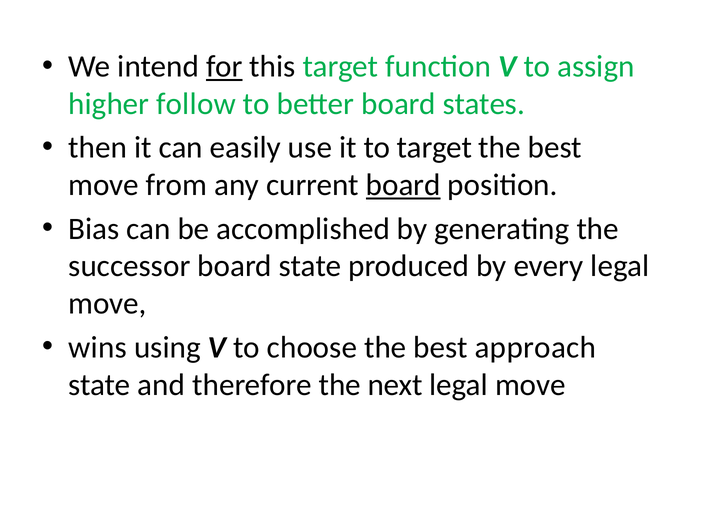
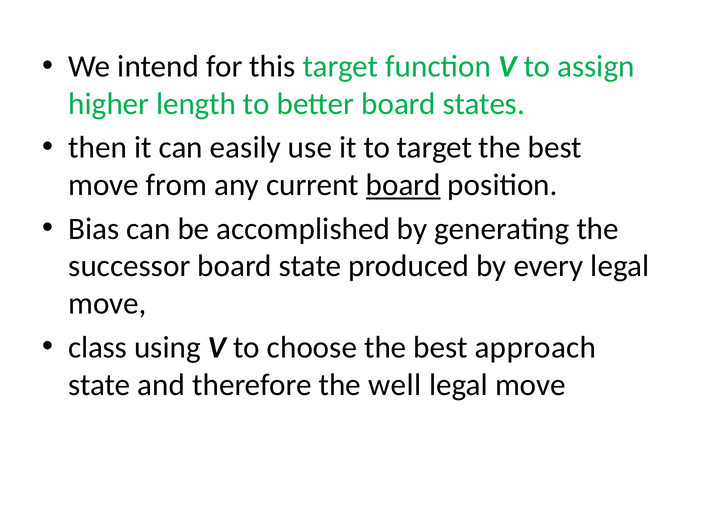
for underline: present -> none
follow: follow -> length
wins: wins -> class
next: next -> well
